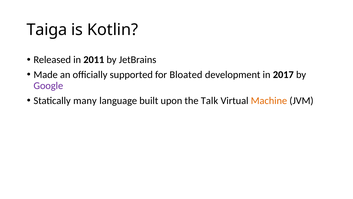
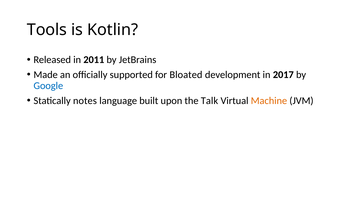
Taiga: Taiga -> Tools
Google colour: purple -> blue
many: many -> notes
